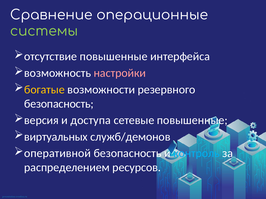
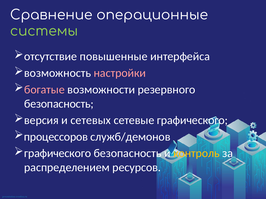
богатые colour: yellow -> pink
доступа: доступа -> сетевых
сетевые повышенные: повышенные -> графического
виртуальных: виртуальных -> процессоров
оперативной at (57, 154): оперативной -> графического
контроль colour: light blue -> yellow
